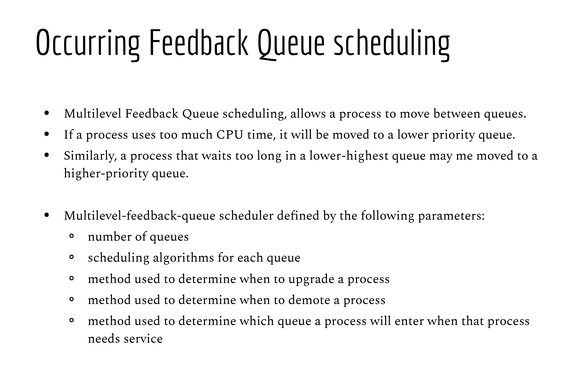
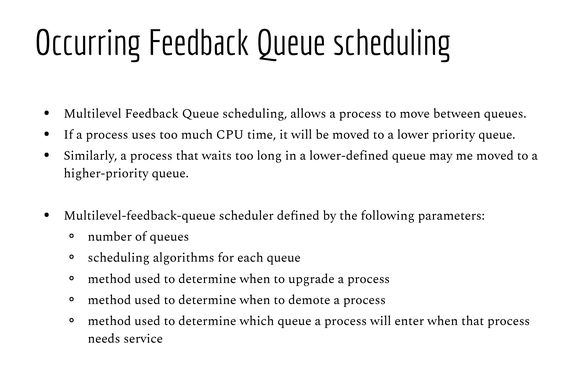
lower-highest: lower-highest -> lower-defined
